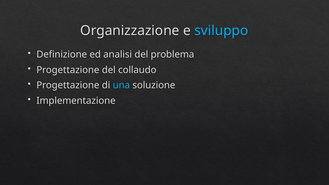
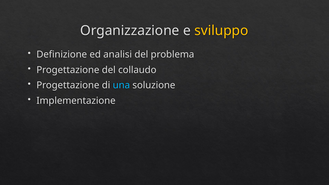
sviluppo colour: light blue -> yellow
